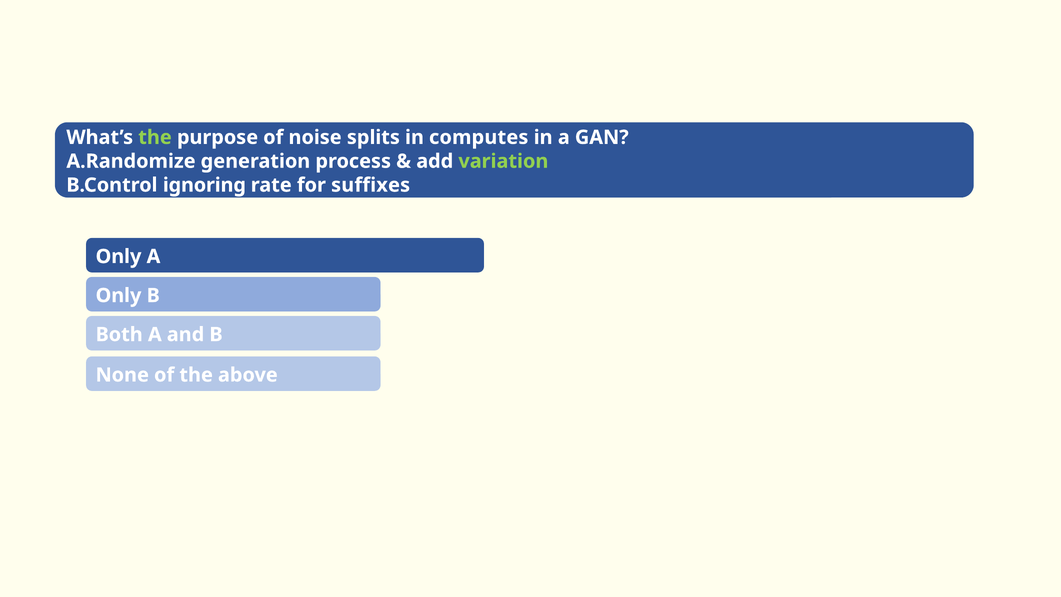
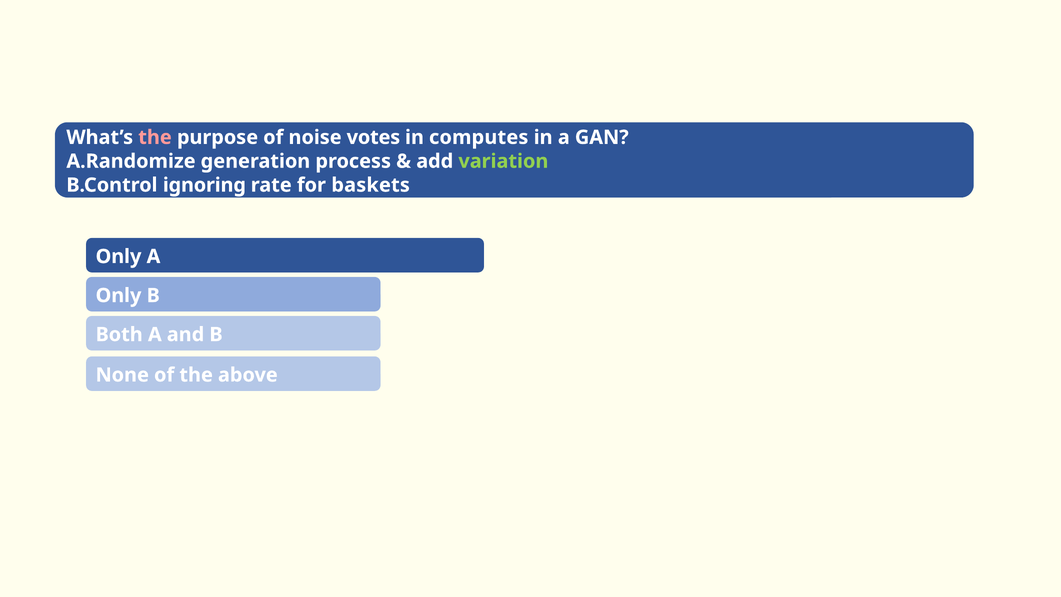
the at (155, 137) colour: light green -> pink
splits: splits -> votes
suffixes: suffixes -> baskets
